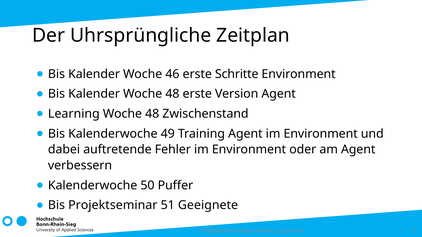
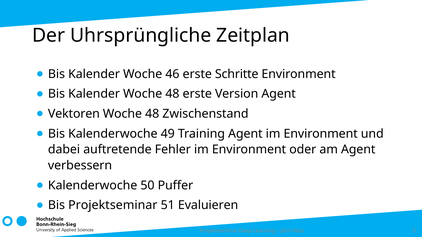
Learning at (74, 114): Learning -> Vektoren
Geeignete: Geeignete -> Evaluieren
